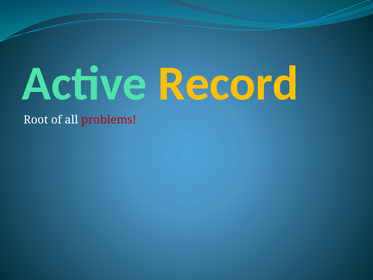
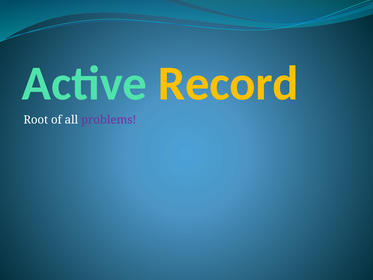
problems colour: red -> purple
